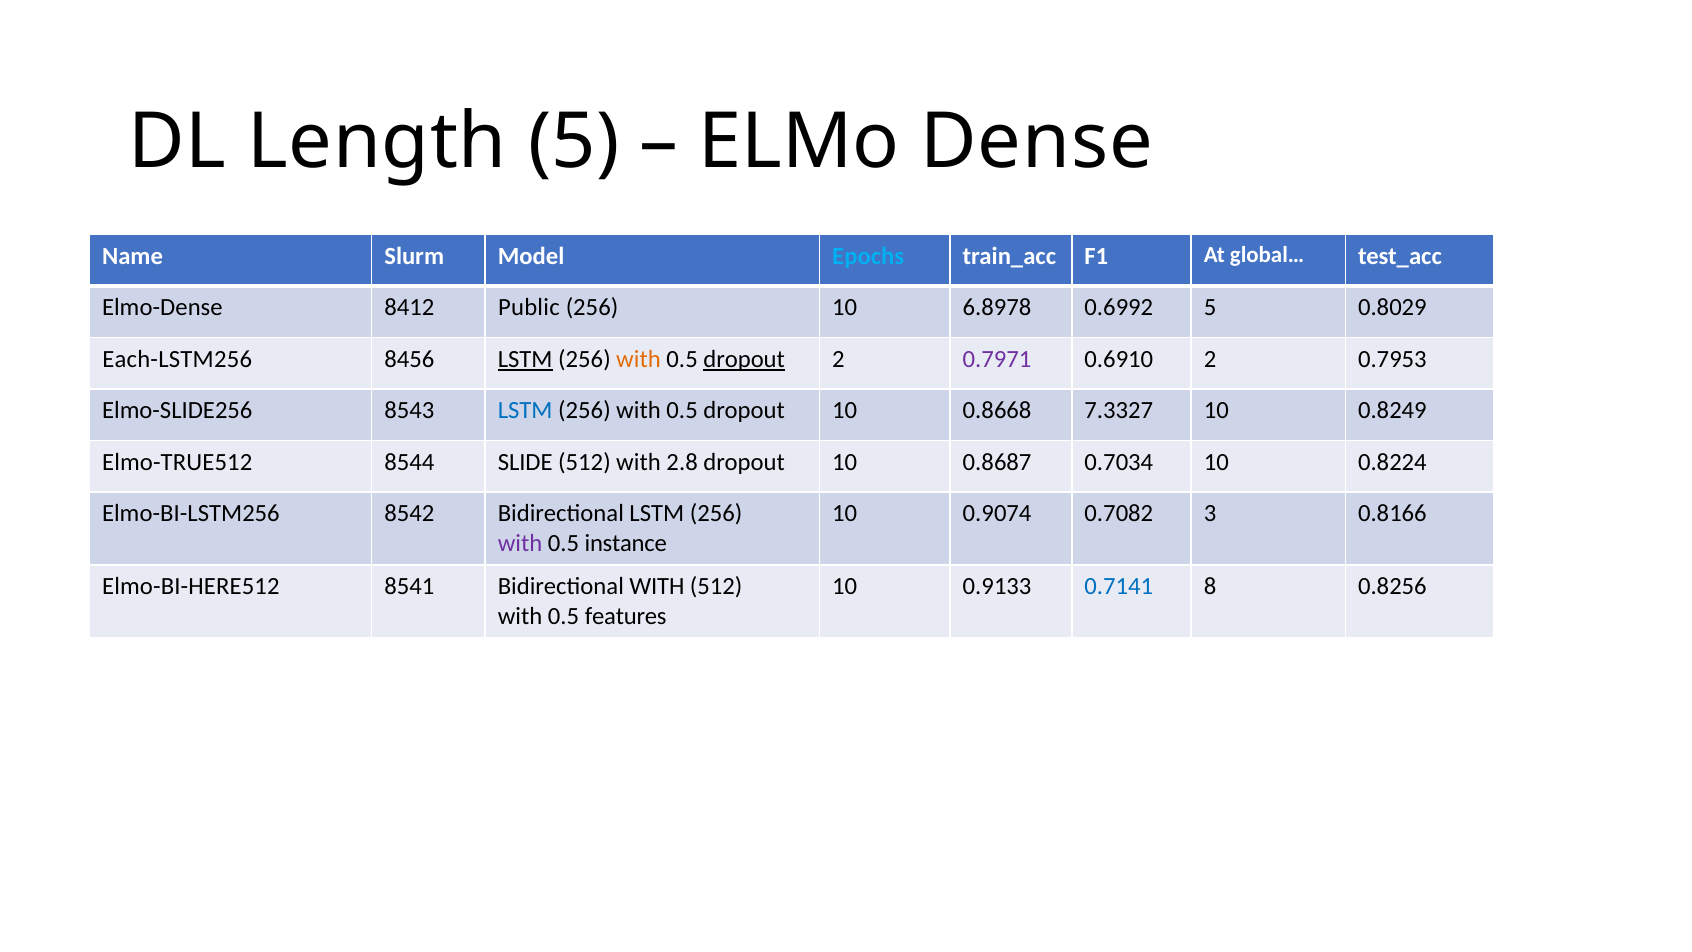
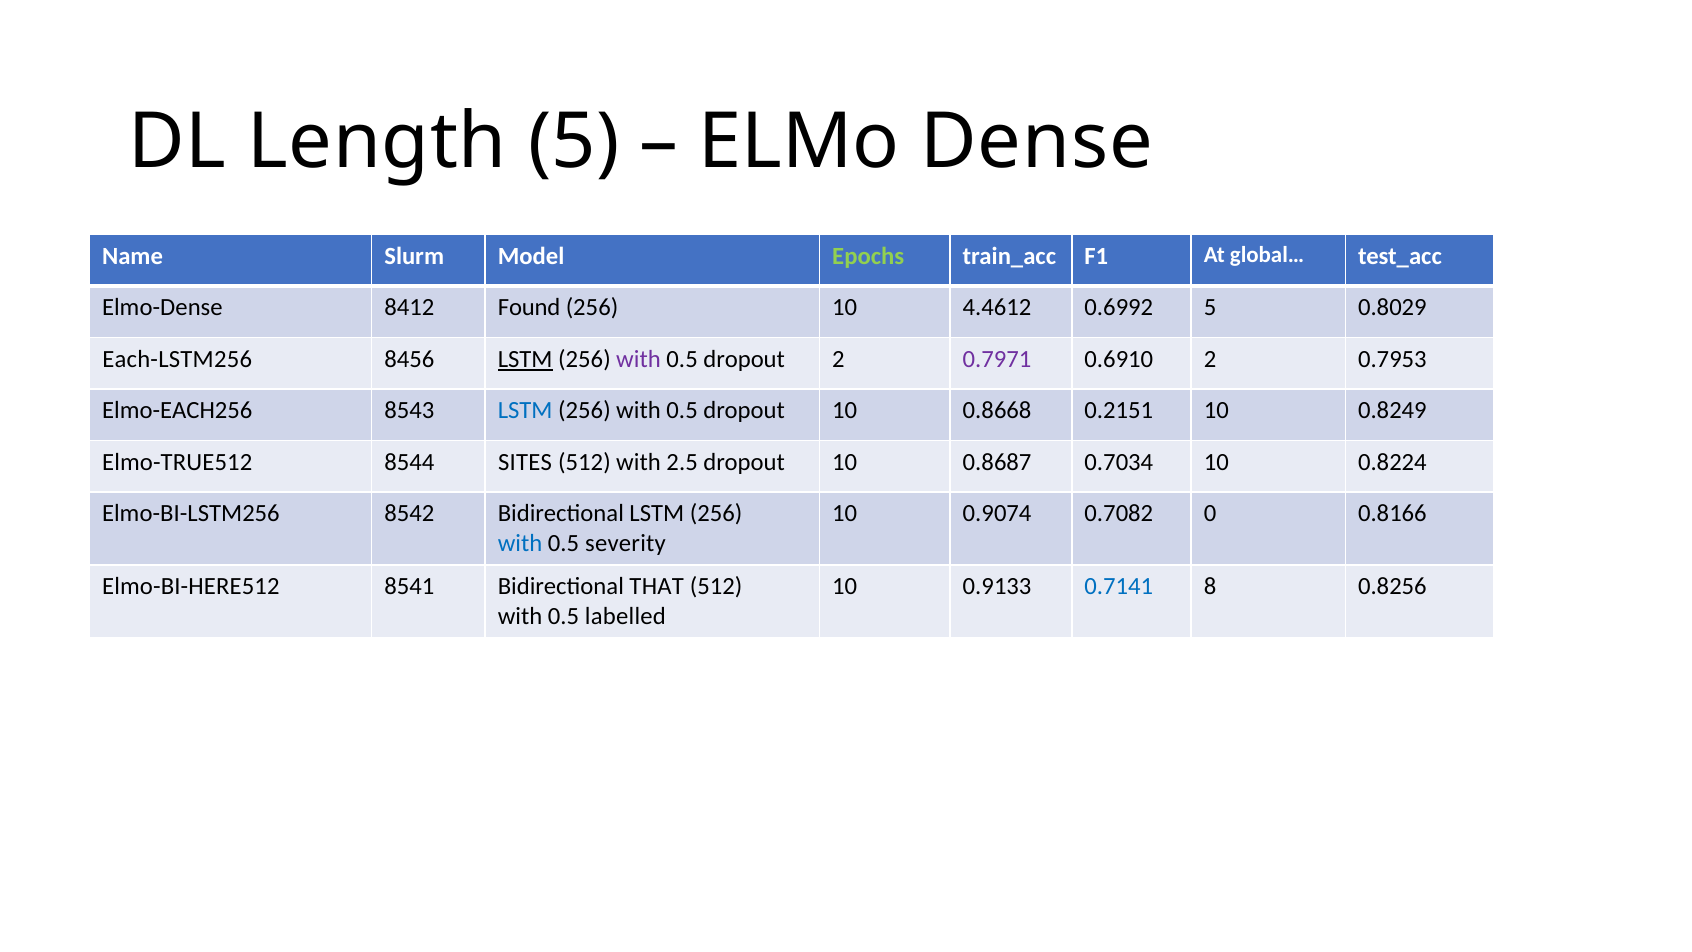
Epochs colour: light blue -> light green
Public: Public -> Found
6.8978: 6.8978 -> 4.4612
with at (639, 359) colour: orange -> purple
dropout at (744, 359) underline: present -> none
Elmo-SLIDE256: Elmo-SLIDE256 -> Elmo-EACH256
7.3327: 7.3327 -> 0.2151
SLIDE: SLIDE -> SITES
2.8: 2.8 -> 2.5
3: 3 -> 0
with at (520, 544) colour: purple -> blue
instance: instance -> severity
Bidirectional WITH: WITH -> THAT
features: features -> labelled
